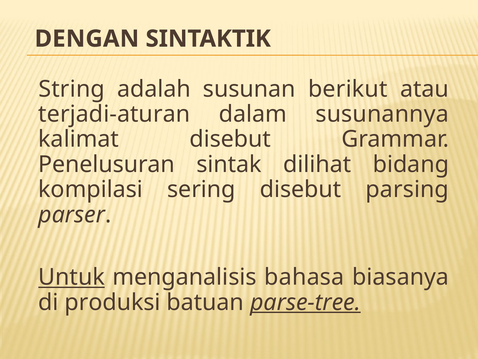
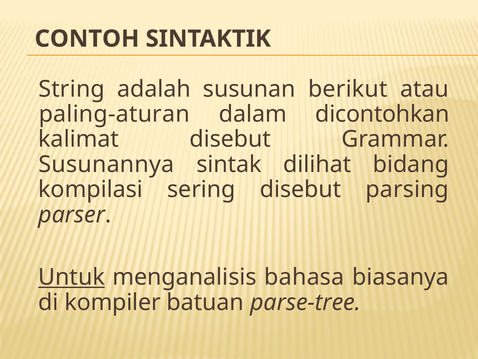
DENGAN: DENGAN -> CONTOH
terjadi-aturan: terjadi-aturan -> paling-aturan
susunannya: susunannya -> dicontohkan
Penelusuran: Penelusuran -> Susunannya
produksi: produksi -> kompiler
parse-tree underline: present -> none
